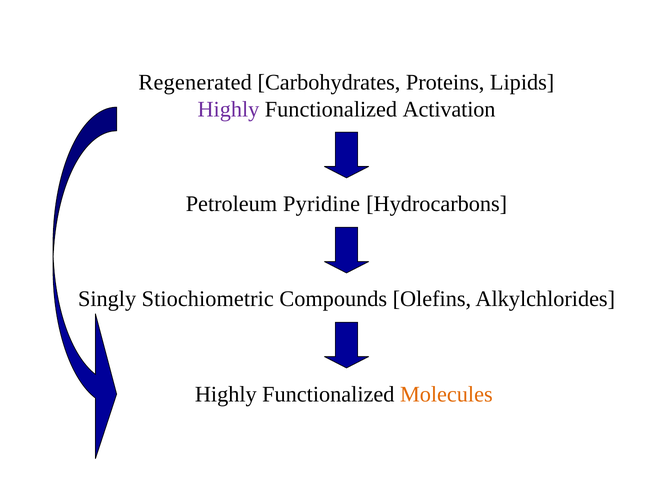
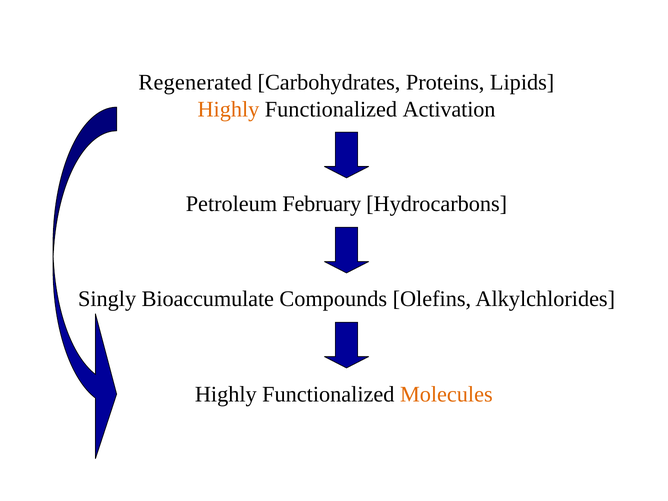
Highly at (228, 109) colour: purple -> orange
Pyridine: Pyridine -> February
Stiochiometric: Stiochiometric -> Bioaccumulate
